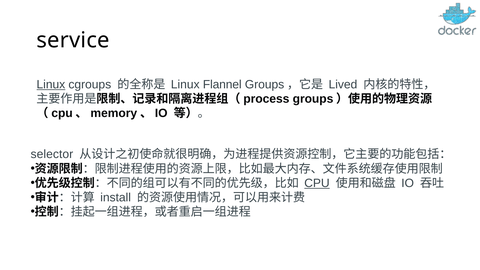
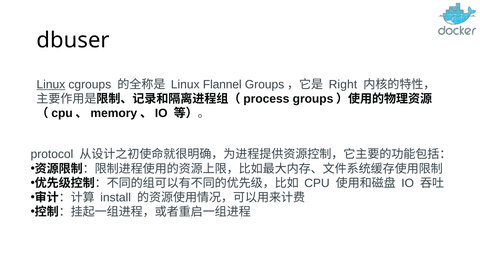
service: service -> dbuser
Lived: Lived -> Right
selector: selector -> protocol
CPU underline: present -> none
